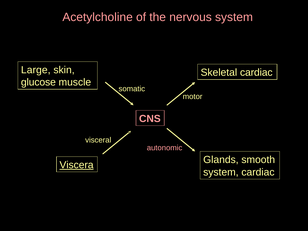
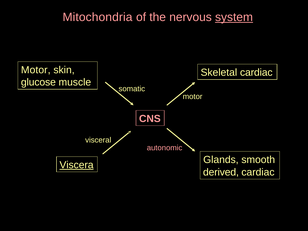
Acetylcholine: Acetylcholine -> Mitochondria
system at (234, 17) underline: none -> present
Large at (36, 70): Large -> Motor
system at (221, 172): system -> derived
